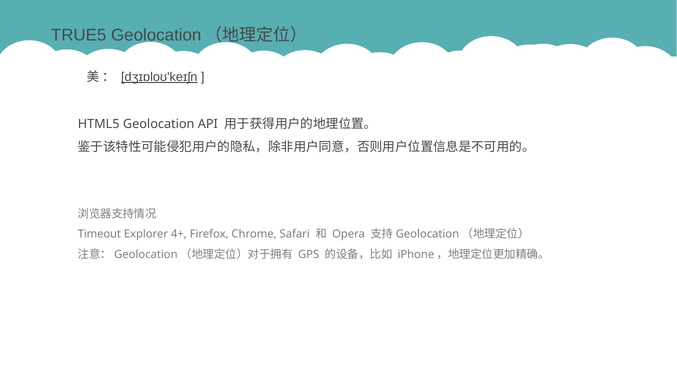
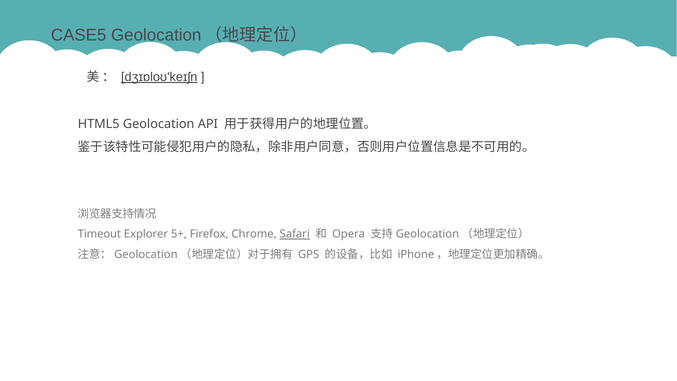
TRUE5: TRUE5 -> CASE5
4+: 4+ -> 5+
Safari underline: none -> present
